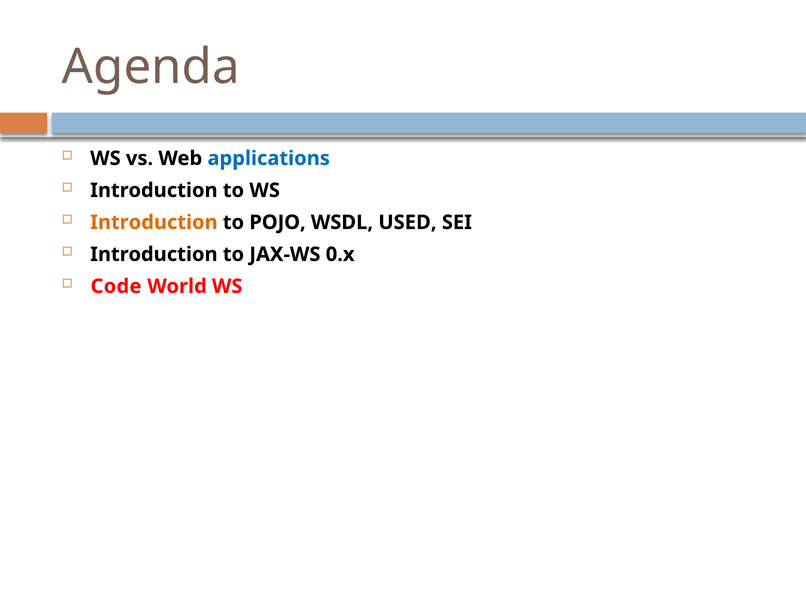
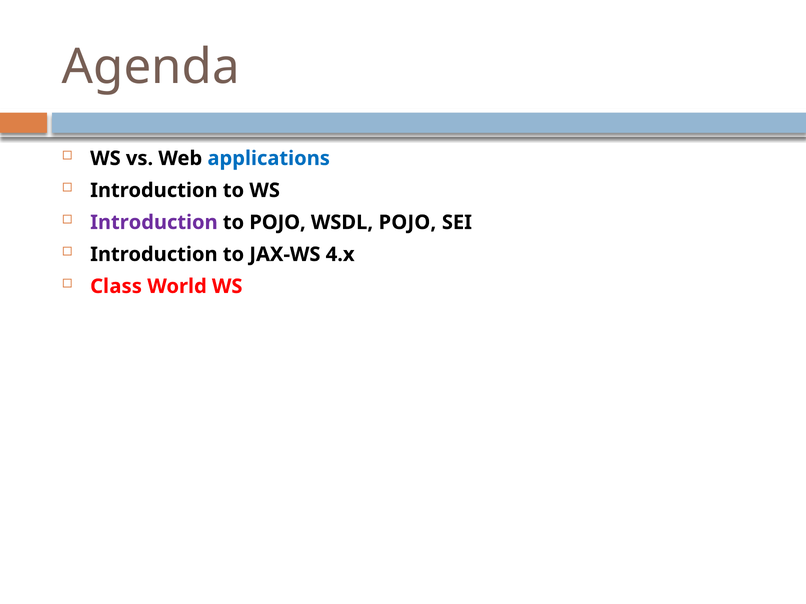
Introduction at (154, 223) colour: orange -> purple
WSDL USED: USED -> POJO
0.x: 0.x -> 4.x
Code: Code -> Class
